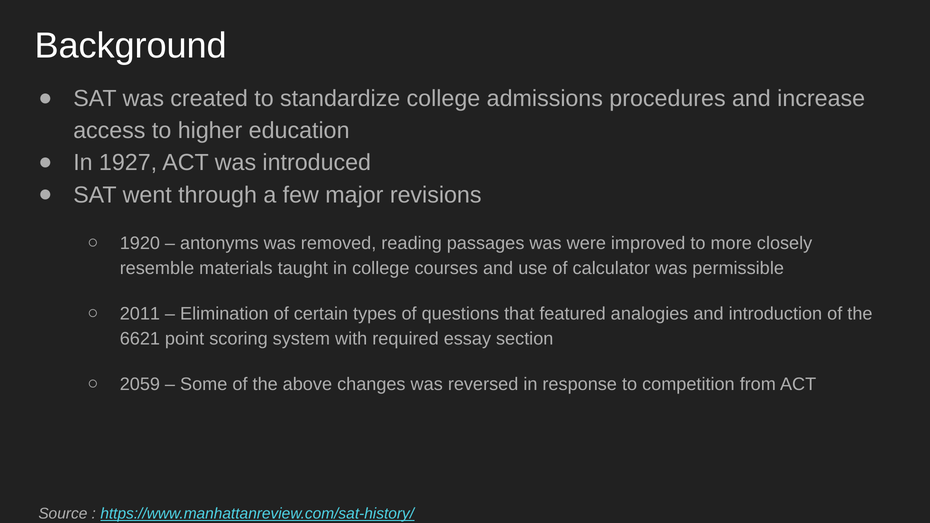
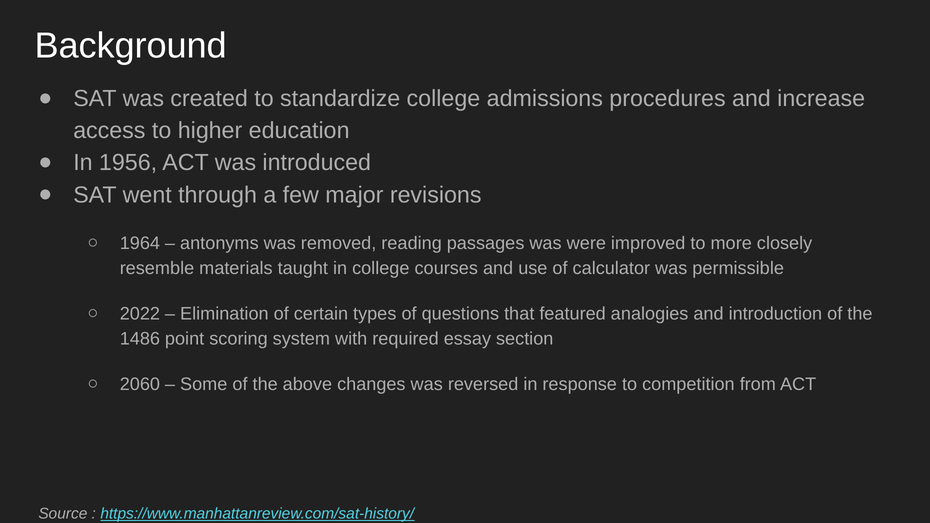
1927: 1927 -> 1956
1920: 1920 -> 1964
2011: 2011 -> 2022
6621: 6621 -> 1486
2059: 2059 -> 2060
